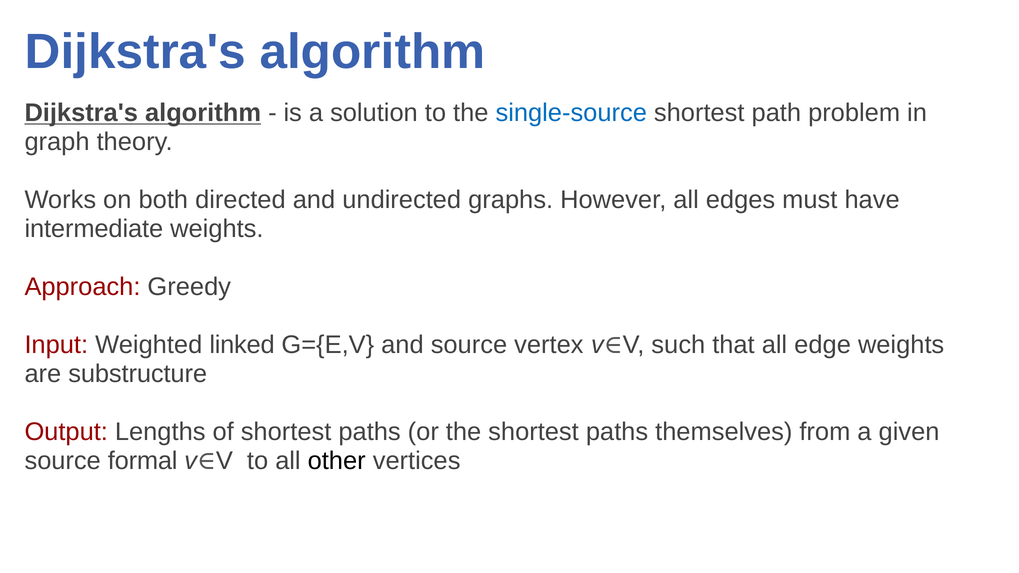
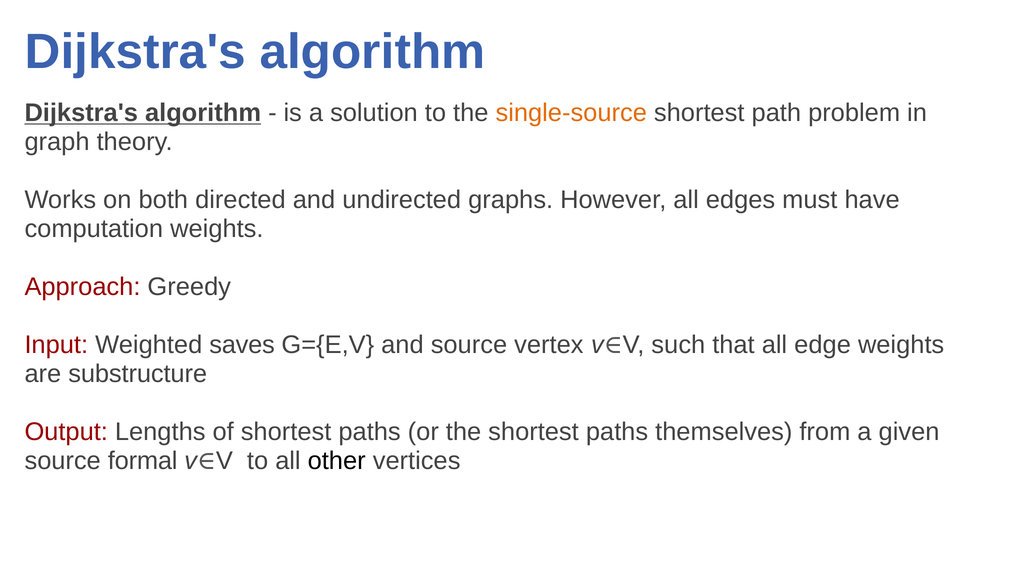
single-source colour: blue -> orange
intermediate: intermediate -> computation
linked: linked -> saves
